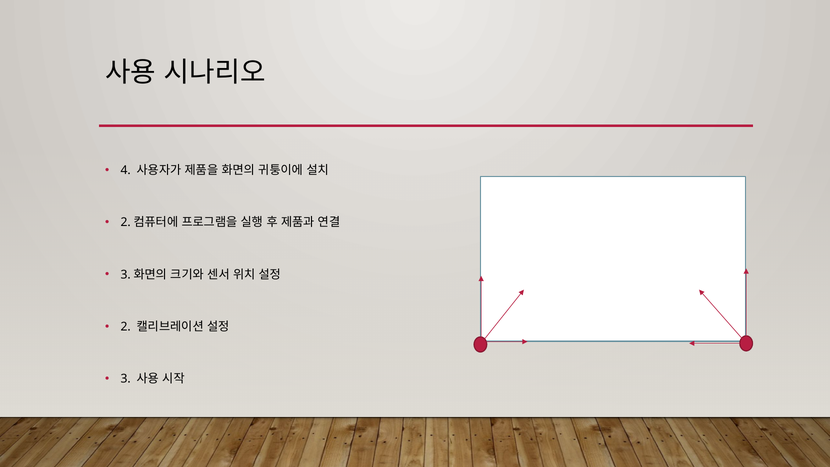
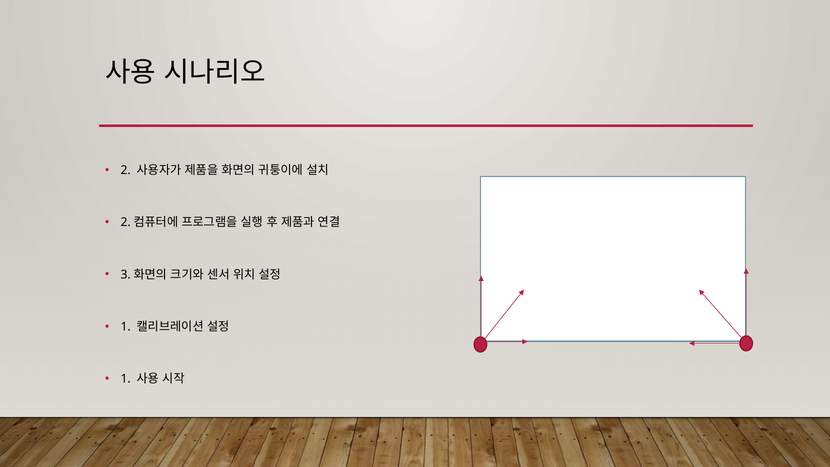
4: 4 -> 2
2 at (126, 327): 2 -> 1
3 at (126, 379): 3 -> 1
